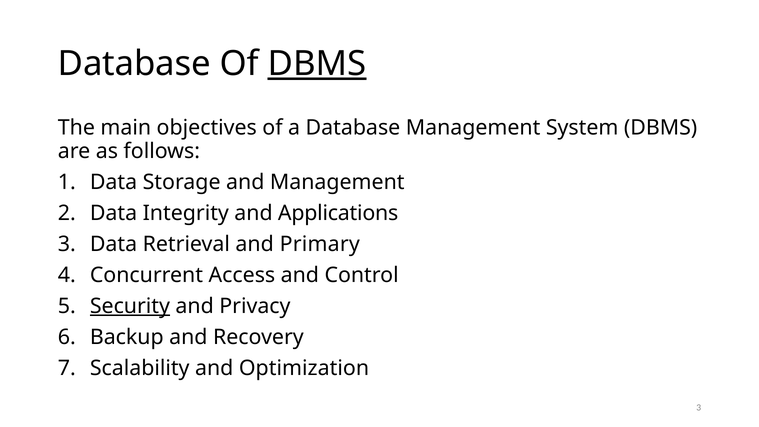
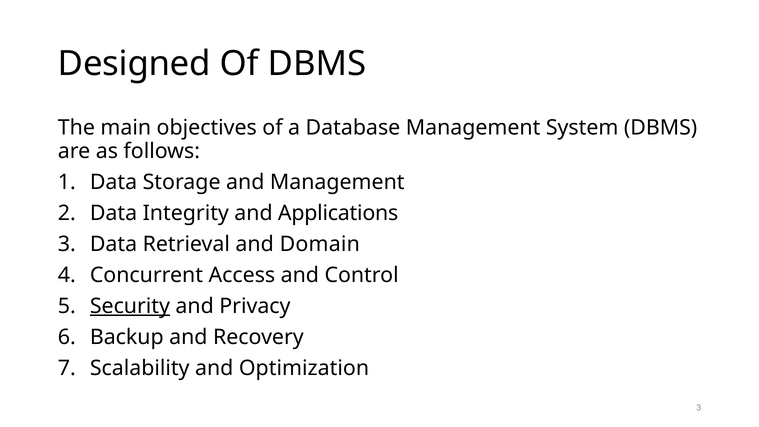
Database at (134, 64): Database -> Designed
DBMS at (317, 64) underline: present -> none
Primary: Primary -> Domain
